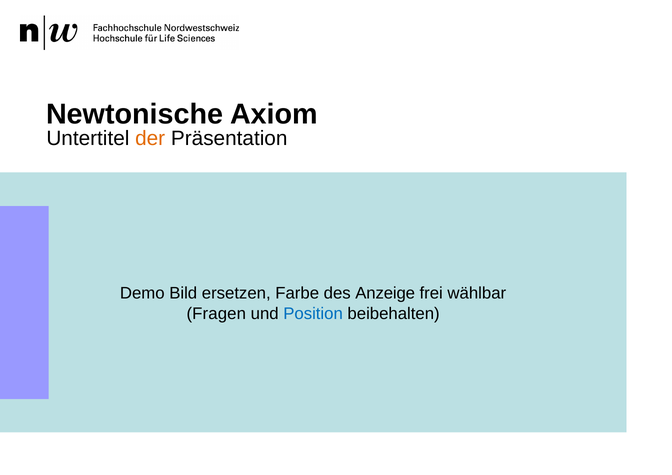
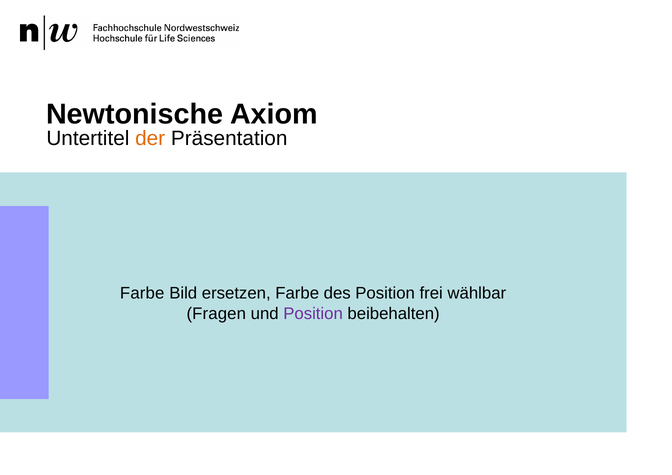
Demo at (142, 294): Demo -> Farbe
des Anzeige: Anzeige -> Position
Position at (313, 314) colour: blue -> purple
